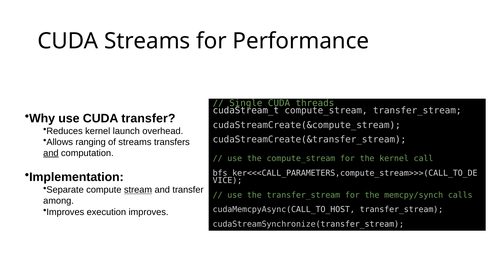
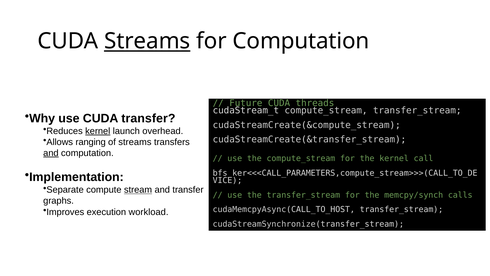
Streams at (147, 41) underline: none -> present
for Performance: Performance -> Computation
Single: Single -> Future
kernel at (98, 131) underline: none -> present
among: among -> graphs
execution improves: improves -> workload
